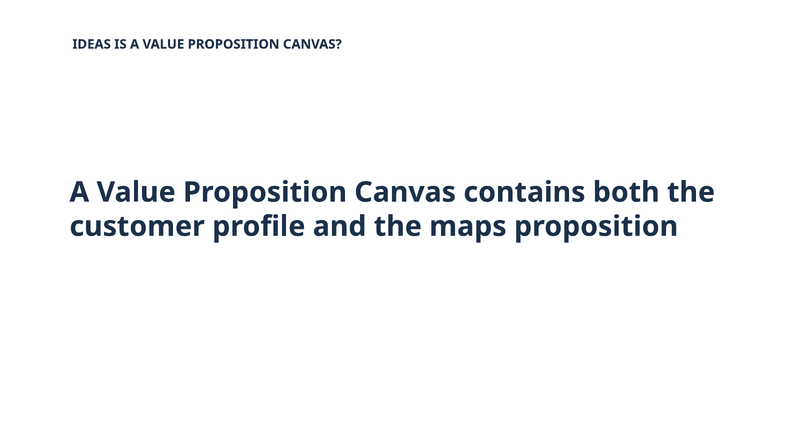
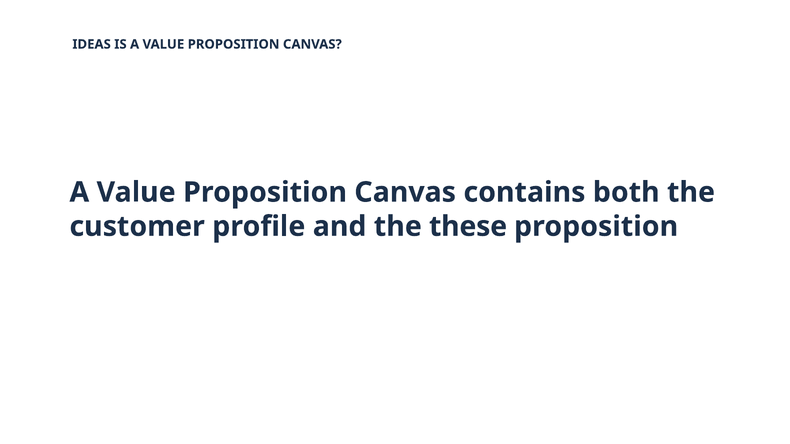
maps: maps -> these
